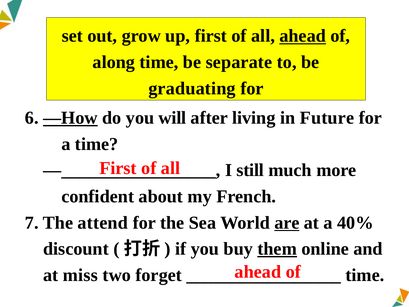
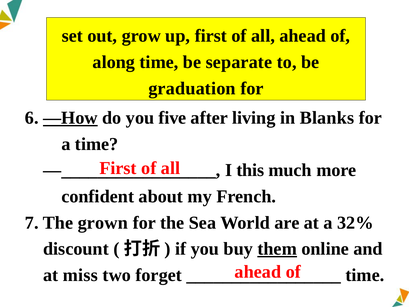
ahead at (303, 36) underline: present -> none
graduating: graduating -> graduation
will: will -> five
Future: Future -> Blanks
still: still -> this
attend: attend -> grown
are underline: present -> none
40%: 40% -> 32%
